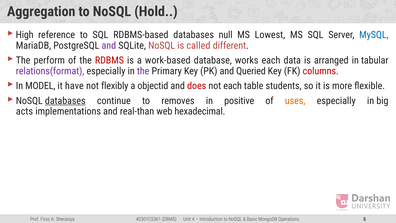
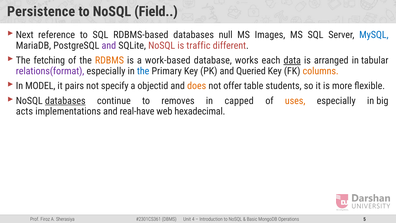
Aggregation: Aggregation -> Persistence
Hold: Hold -> Field
High: High -> Next
Lowest: Lowest -> Images
called: called -> traffic
perform: perform -> fetching
RDBMS colour: red -> orange
data underline: none -> present
the at (143, 71) colour: purple -> blue
columns colour: red -> orange
have: have -> pairs
flexibly: flexibly -> specify
does colour: red -> orange
not each: each -> offer
positive: positive -> capped
real-than: real-than -> real-have
